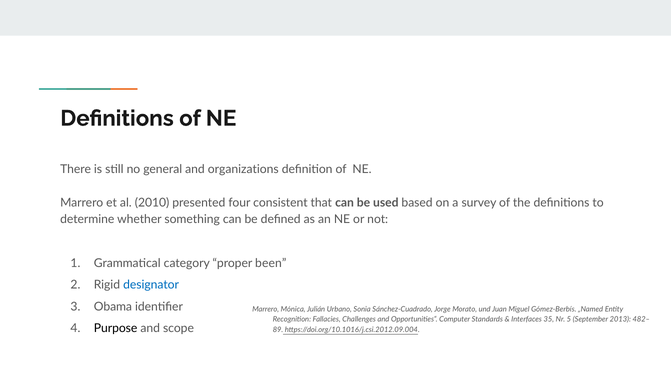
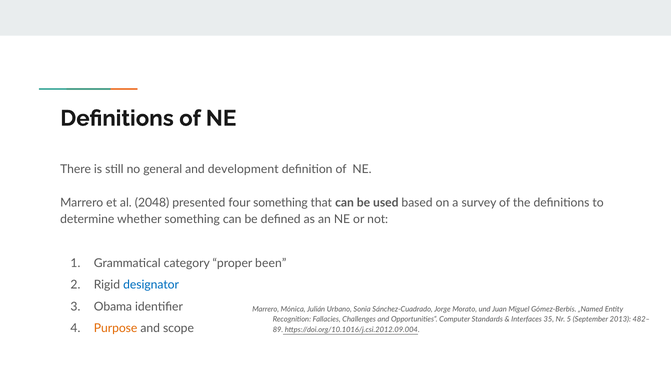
organizations: organizations -> development
2010: 2010 -> 2048
four consistent: consistent -> something
Purpose colour: black -> orange
